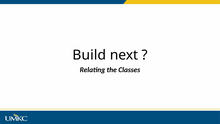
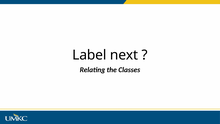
Build: Build -> Label
